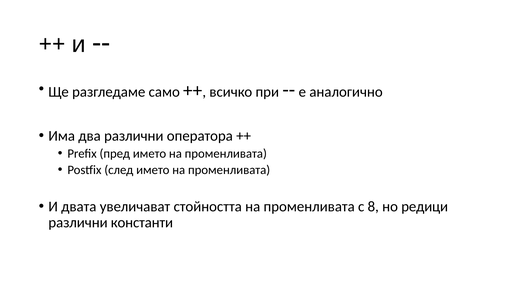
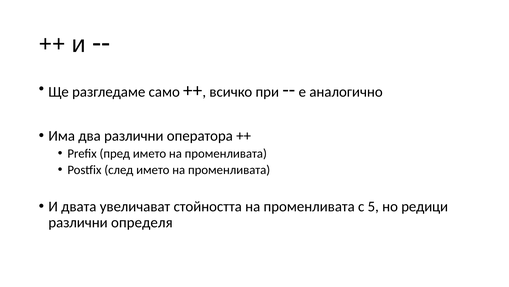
8: 8 -> 5
константи: константи -> определя
